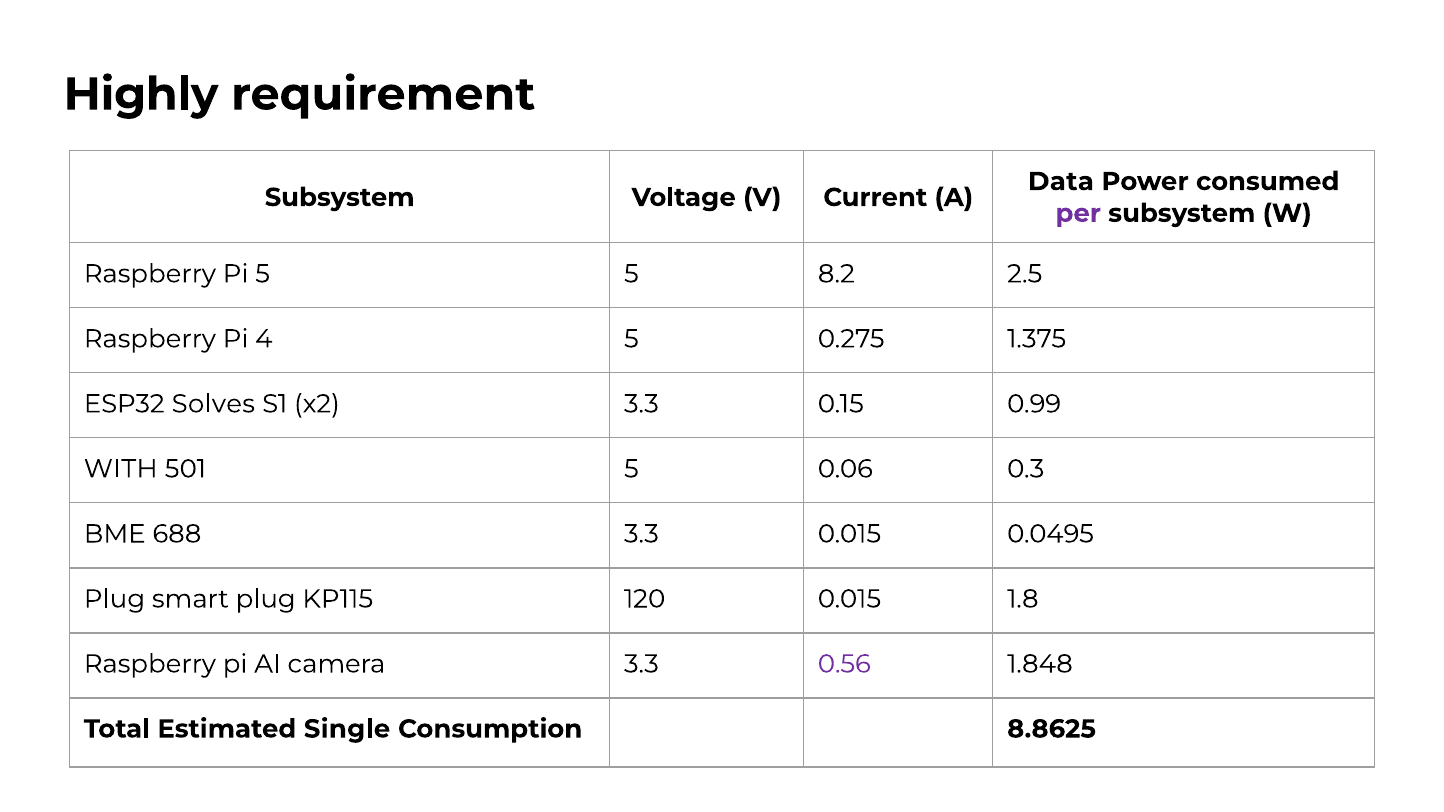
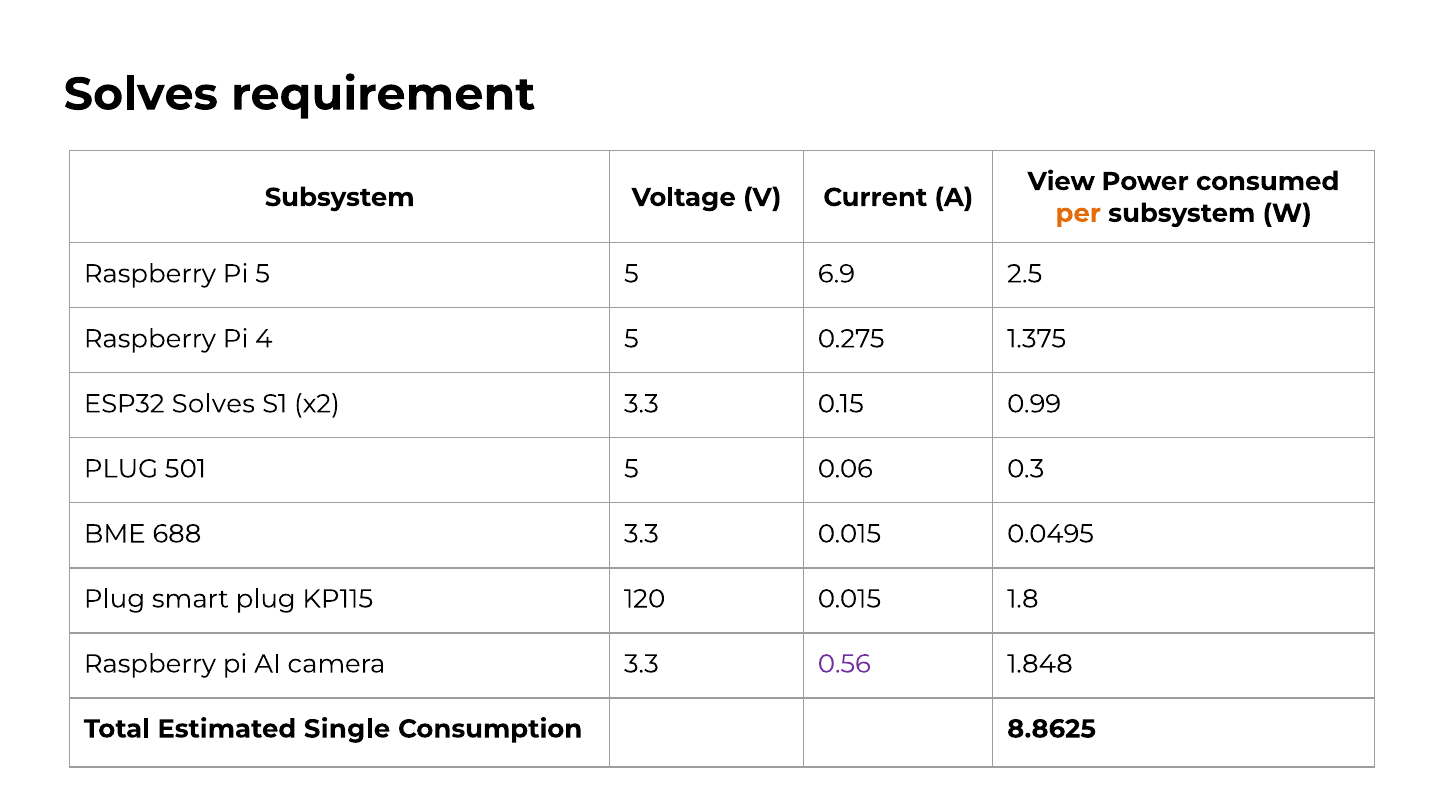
Highly at (141, 94): Highly -> Solves
Data: Data -> View
per colour: purple -> orange
8.2: 8.2 -> 6.9
WITH at (121, 469): WITH -> PLUG
